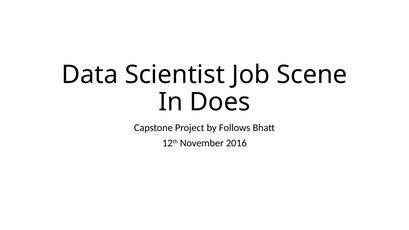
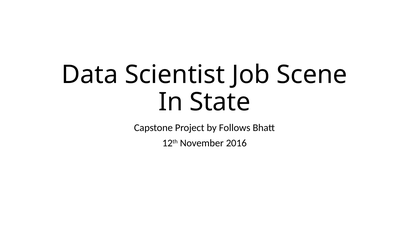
Does: Does -> State
